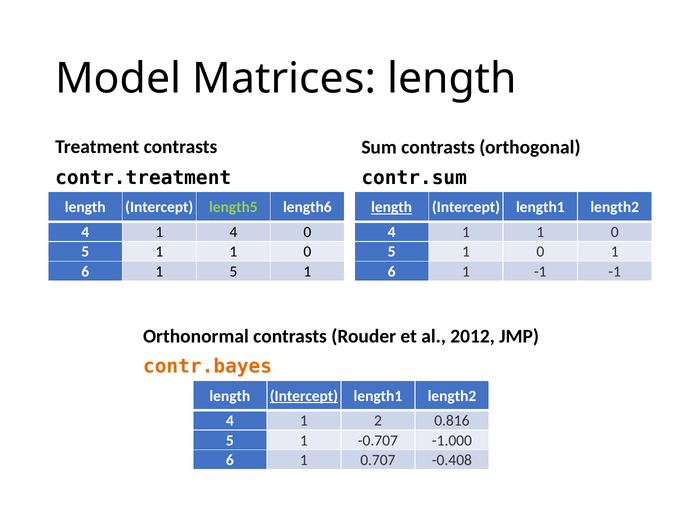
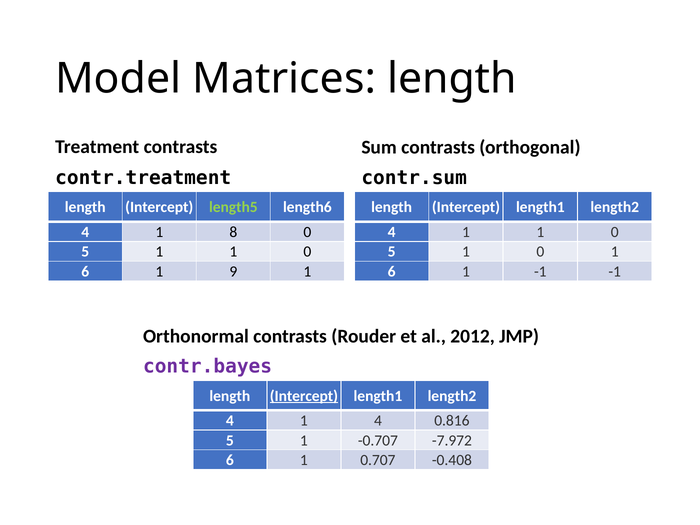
length at (392, 207) underline: present -> none
1 4: 4 -> 8
1 5: 5 -> 9
contr.bayes colour: orange -> purple
1 2: 2 -> 4
-1.000: -1.000 -> -7.972
